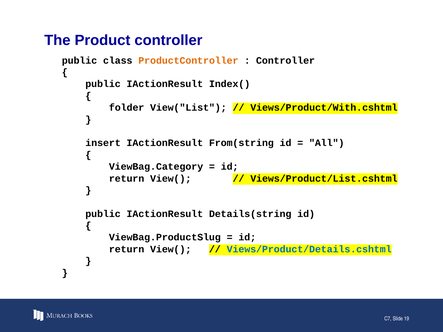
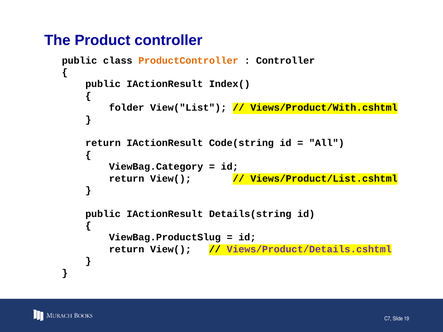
insert at (103, 143): insert -> return
From(string: From(string -> Code(string
Views/Product/Details.cshtml colour: blue -> purple
